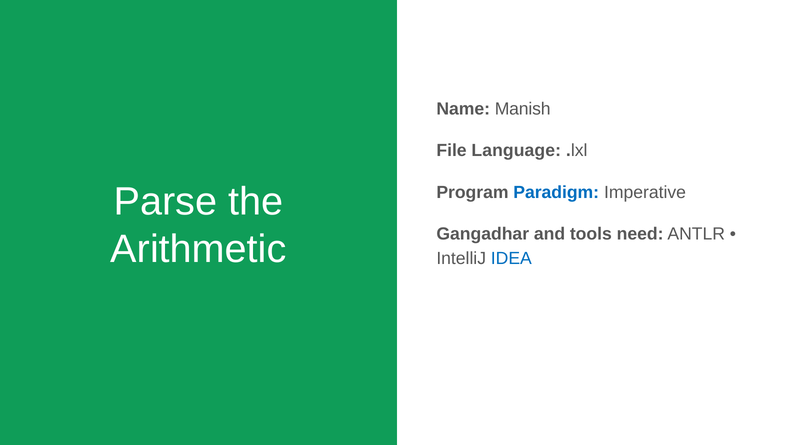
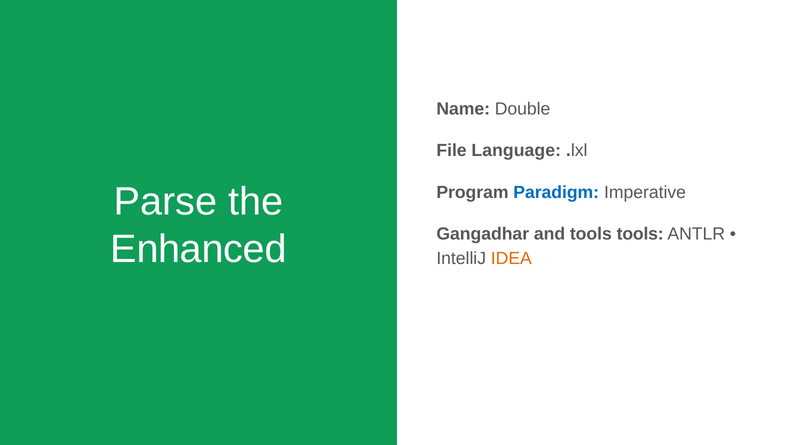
Manish: Manish -> Double
tools need: need -> tools
Arithmetic: Arithmetic -> Enhanced
IDEA colour: blue -> orange
